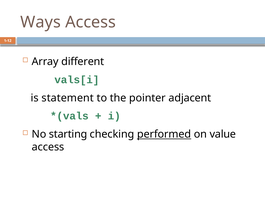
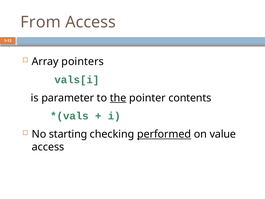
Ways: Ways -> From
different: different -> pointers
statement: statement -> parameter
the underline: none -> present
adjacent: adjacent -> contents
